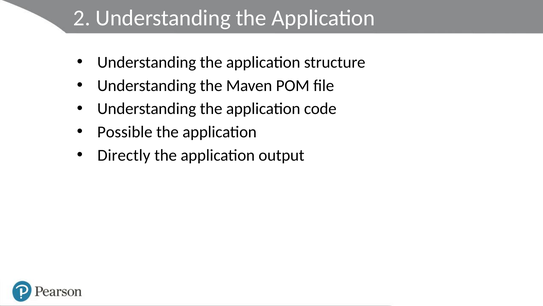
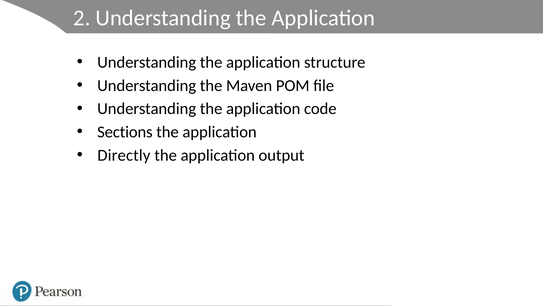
Possible: Possible -> Sections
